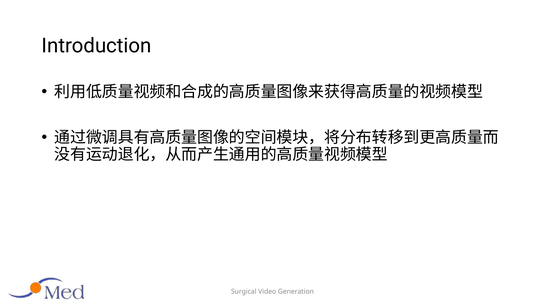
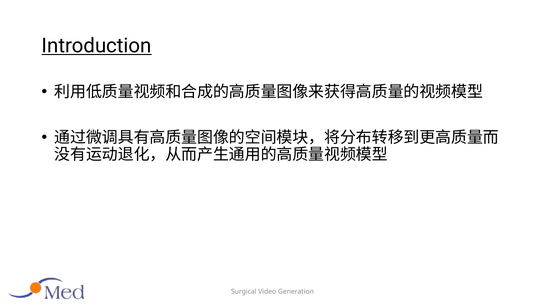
Introduction underline: none -> present
